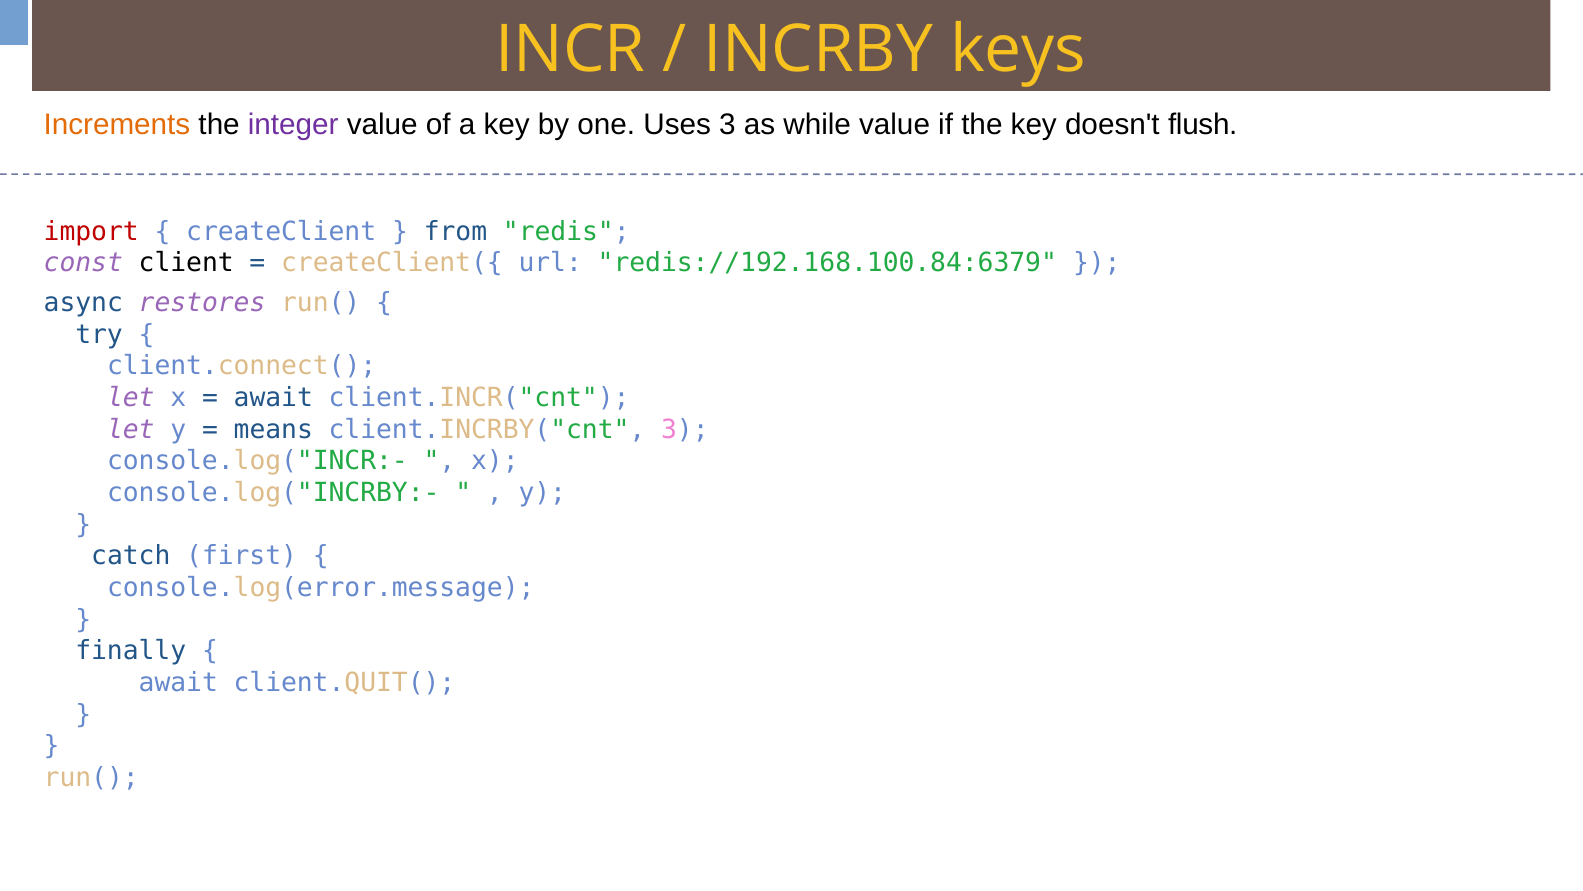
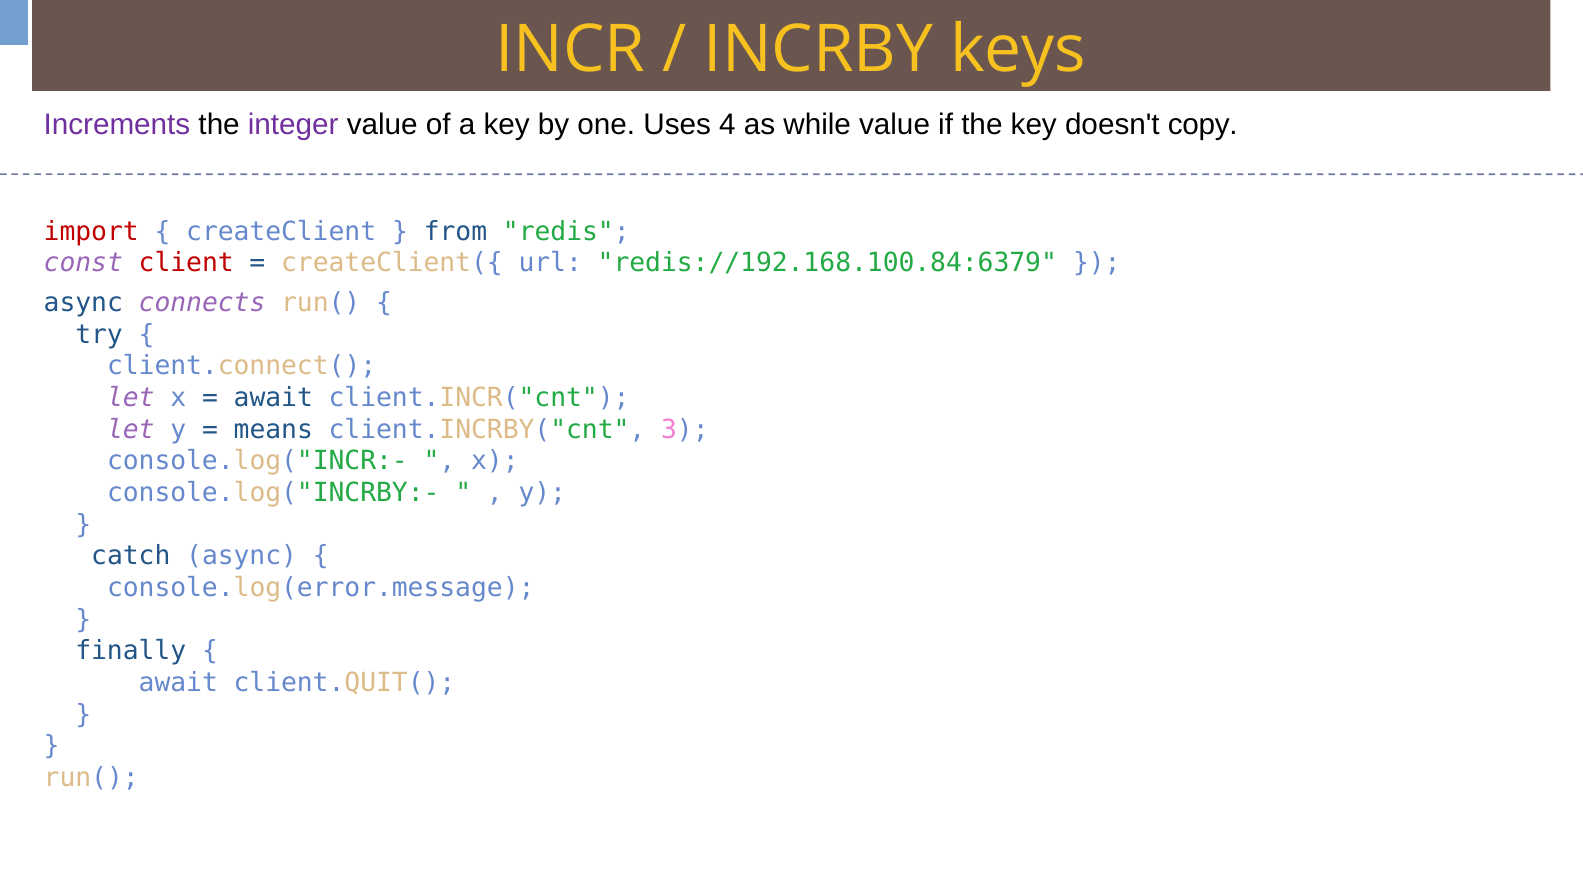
Increments colour: orange -> purple
Uses 3: 3 -> 4
flush: flush -> copy
client colour: black -> red
restores: restores -> connects
catch first: first -> async
